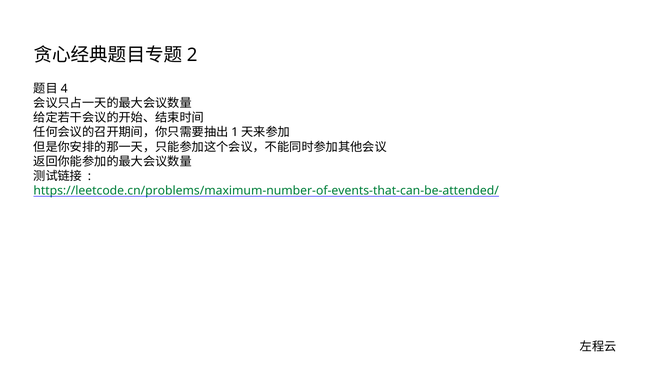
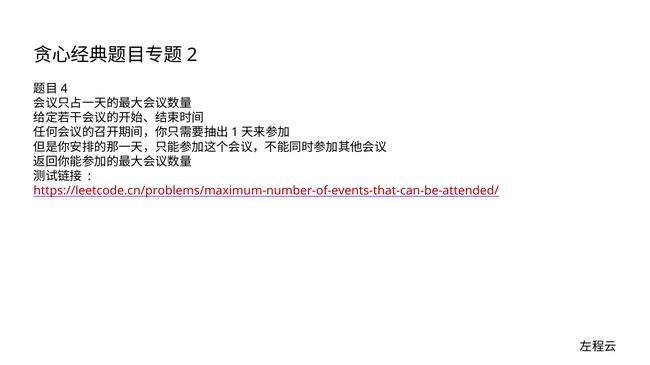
https://leetcode.cn/problems/maximum-number-of-events-that-can-be-attended/ colour: green -> red
